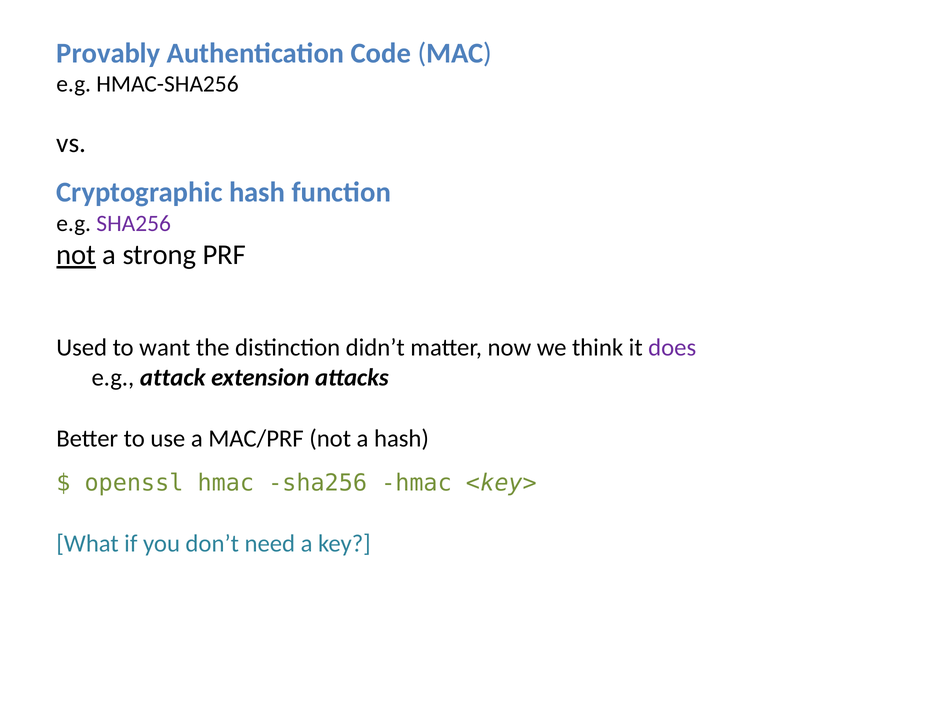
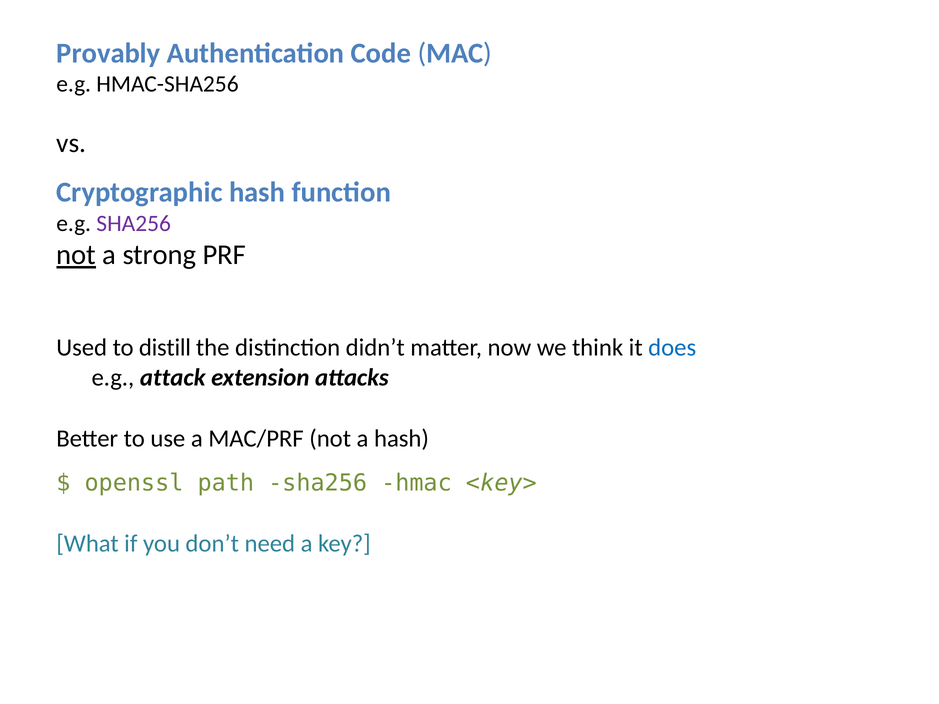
want: want -> distill
does colour: purple -> blue
openssl hmac: hmac -> path
